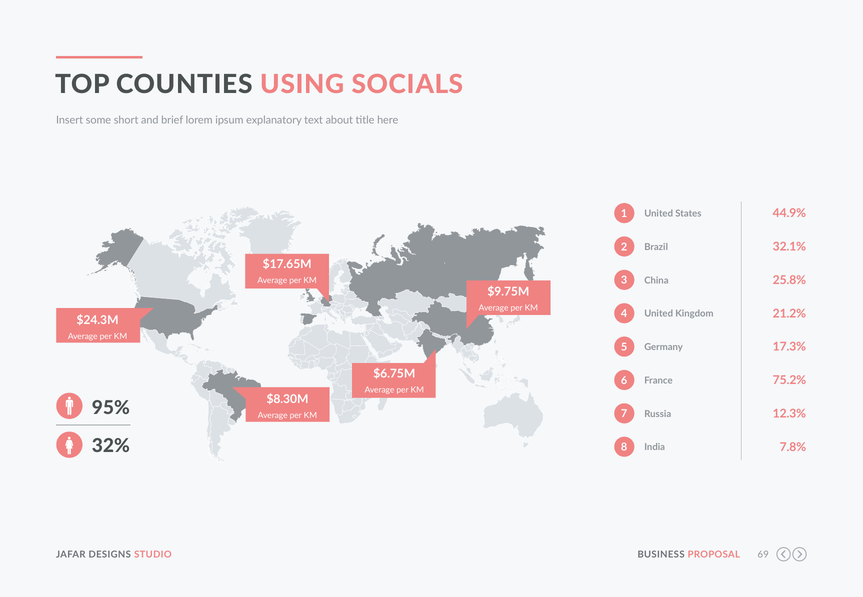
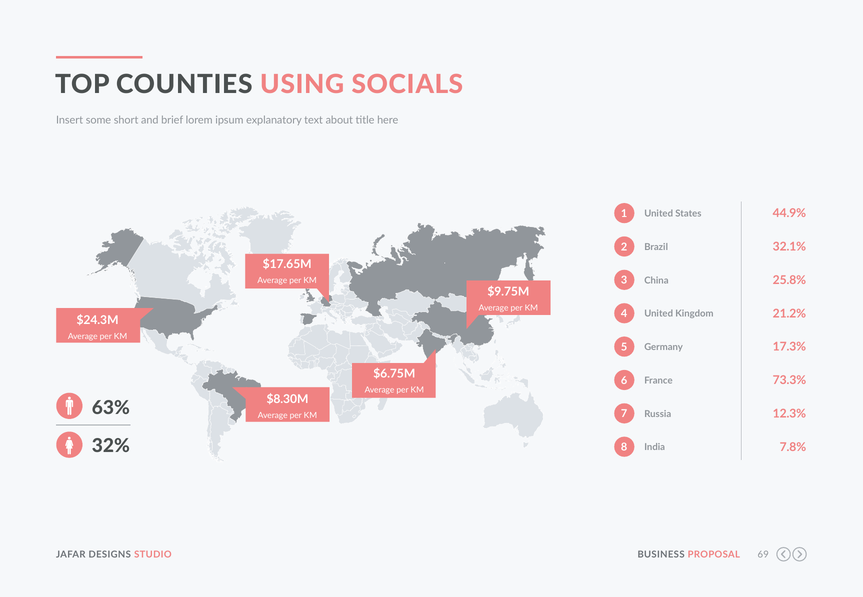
75.2%: 75.2% -> 73.3%
95%: 95% -> 63%
